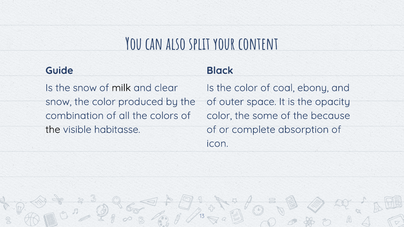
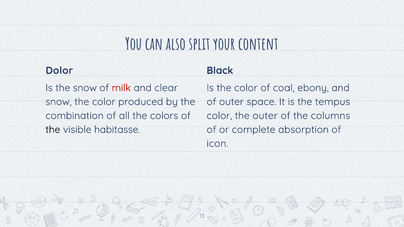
Guide: Guide -> Dolor
milk colour: black -> red
opacity: opacity -> tempus
the some: some -> outer
because: because -> columns
